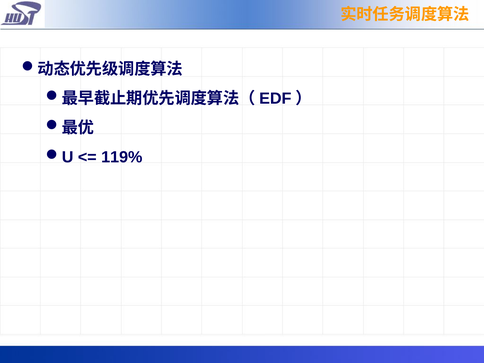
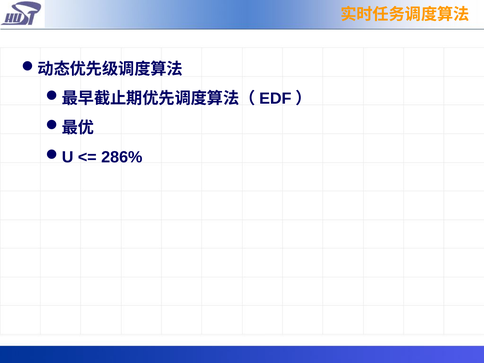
119%: 119% -> 286%
